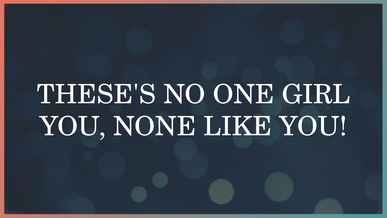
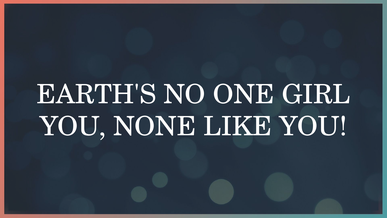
THESE'S: THESE'S -> EARTH'S
